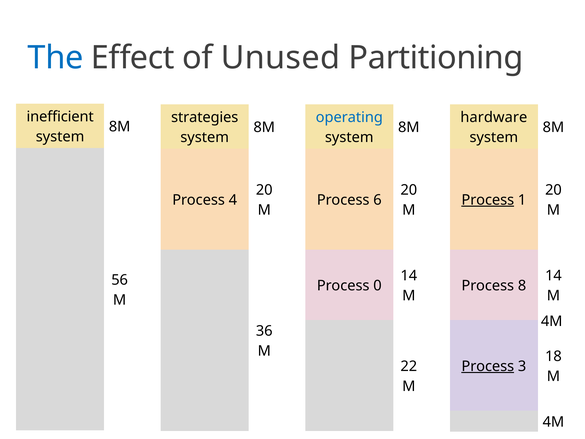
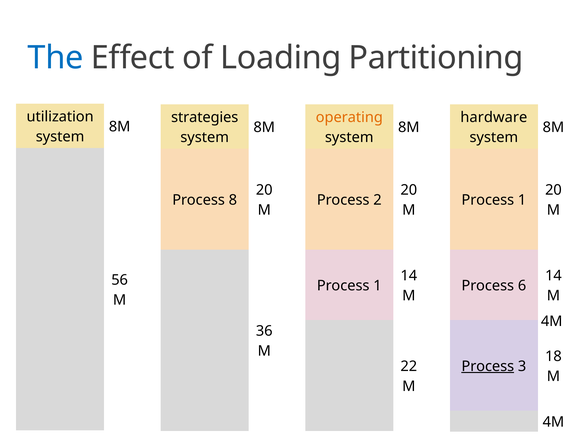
Unused: Unused -> Loading
inefficient: inefficient -> utilization
operating colour: blue -> orange
4: 4 -> 8
6: 6 -> 2
Process at (488, 200) underline: present -> none
0 at (377, 285): 0 -> 1
8: 8 -> 6
